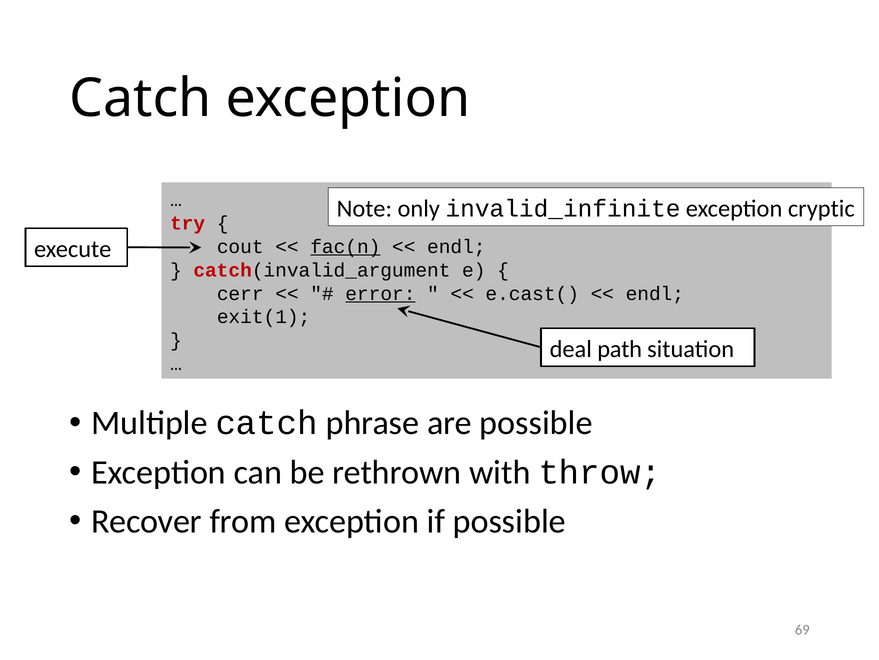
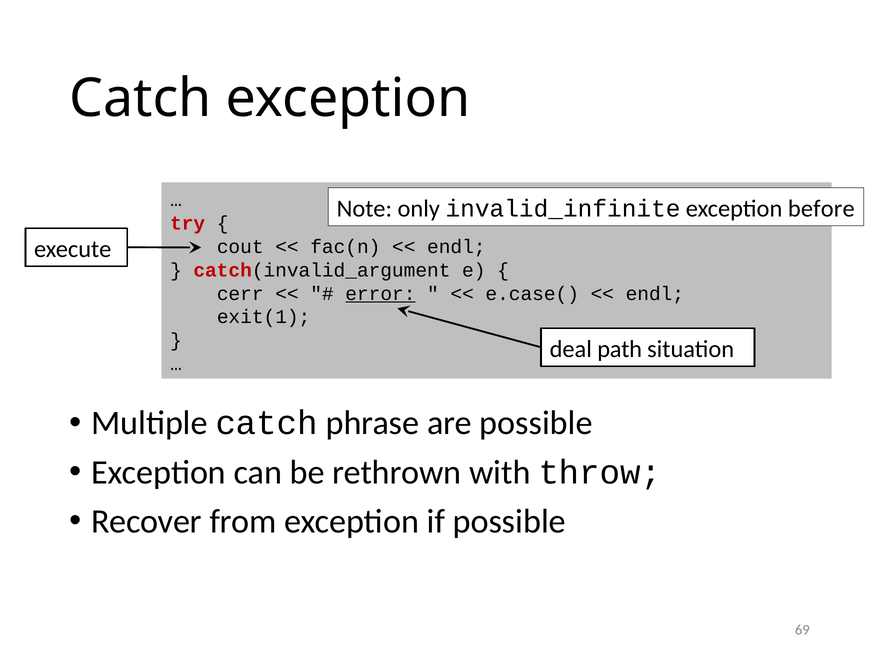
cryptic: cryptic -> before
fac(n underline: present -> none
e.cast(: e.cast( -> e.case(
